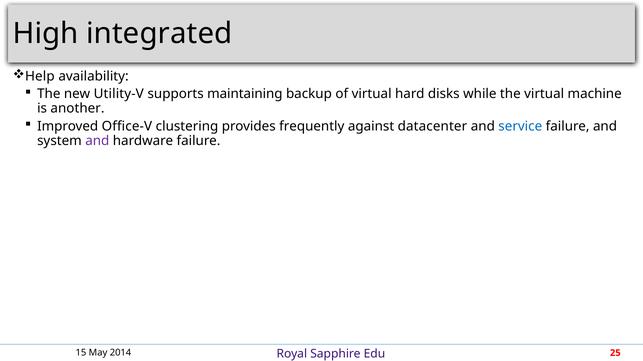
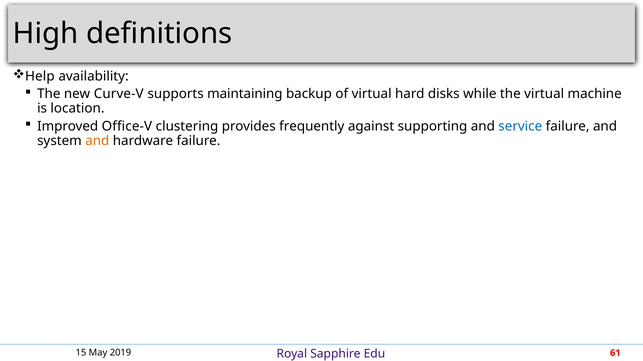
integrated: integrated -> definitions
Utility-V: Utility-V -> Curve-V
another: another -> location
datacenter: datacenter -> supporting
and at (97, 141) colour: purple -> orange
2014: 2014 -> 2019
25: 25 -> 61
